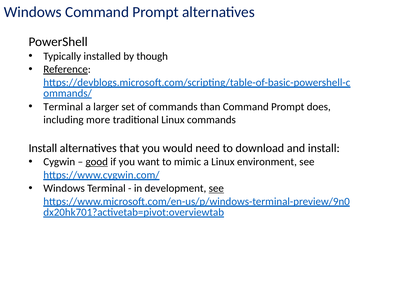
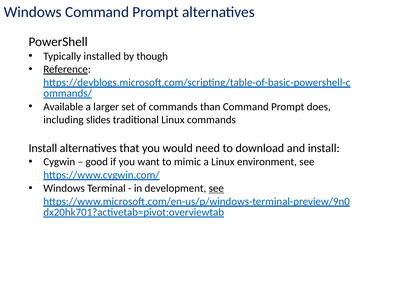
Terminal at (63, 107): Terminal -> Available
more: more -> slides
good underline: present -> none
